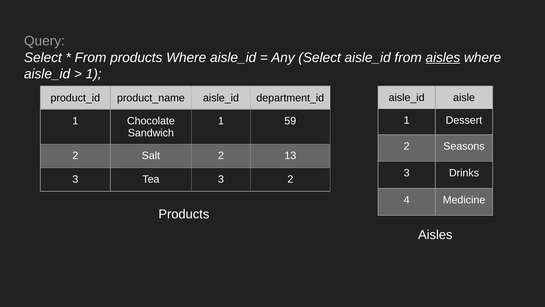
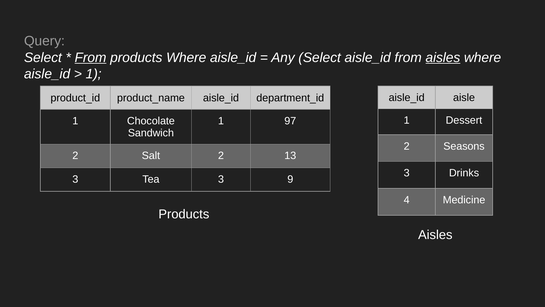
From at (91, 57) underline: none -> present
59: 59 -> 97
3 2: 2 -> 9
